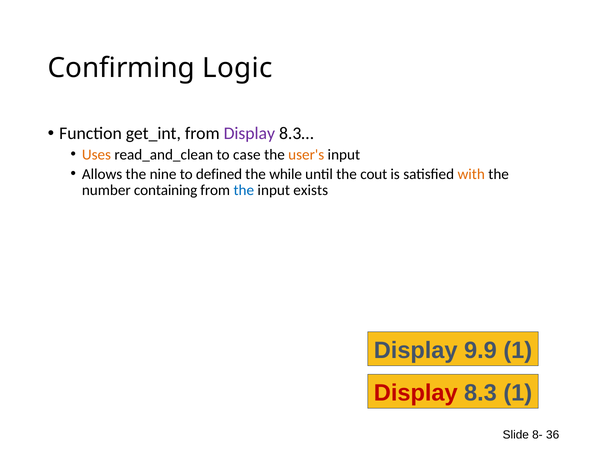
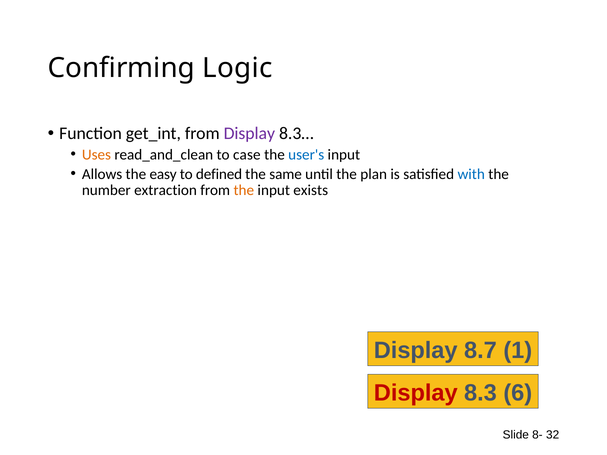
user's colour: orange -> blue
nine: nine -> easy
while: while -> same
cout: cout -> plan
with colour: orange -> blue
containing: containing -> extraction
the at (244, 191) colour: blue -> orange
9.9: 9.9 -> 8.7
8.3 1: 1 -> 6
36: 36 -> 32
